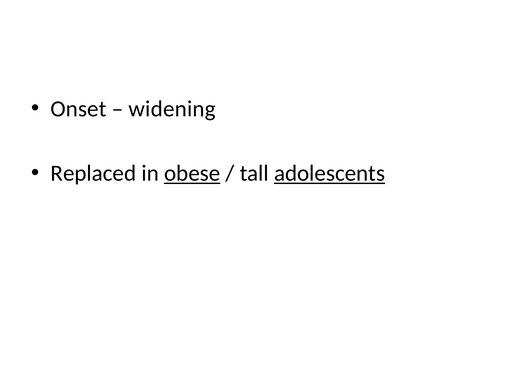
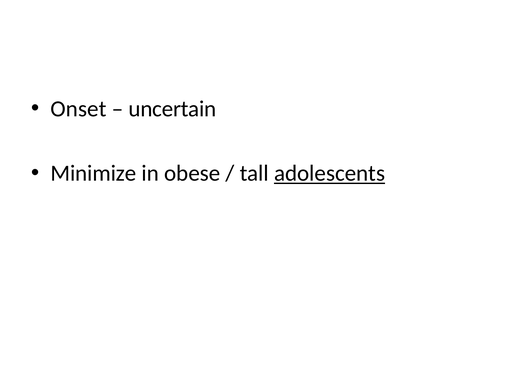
widening: widening -> uncertain
Replaced: Replaced -> Minimize
obese underline: present -> none
